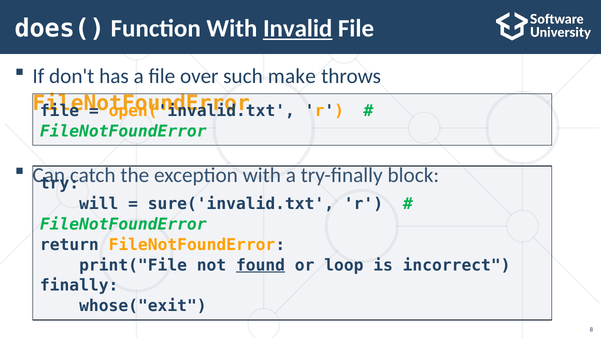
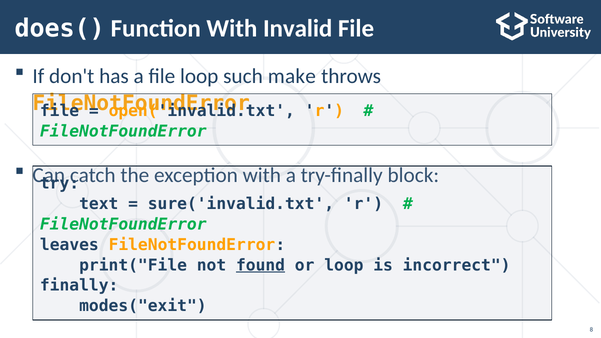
Invalid underline: present -> none
file over: over -> loop
will: will -> text
return: return -> leaves
whose("exit: whose("exit -> modes("exit
